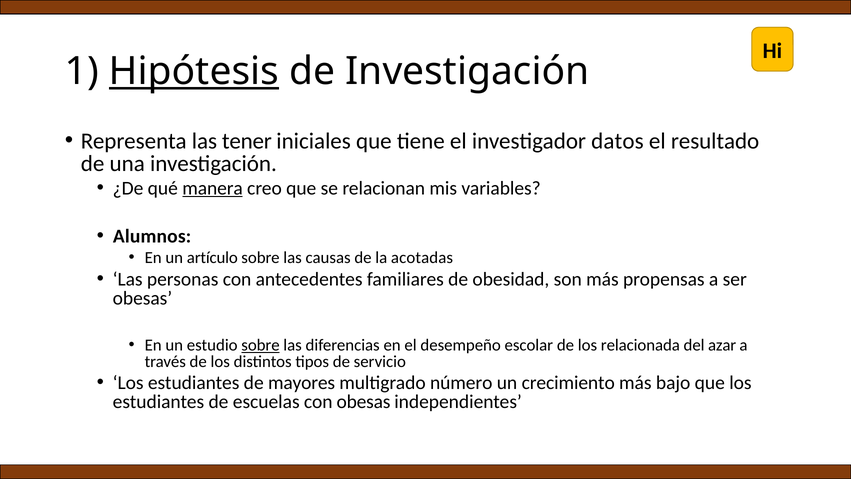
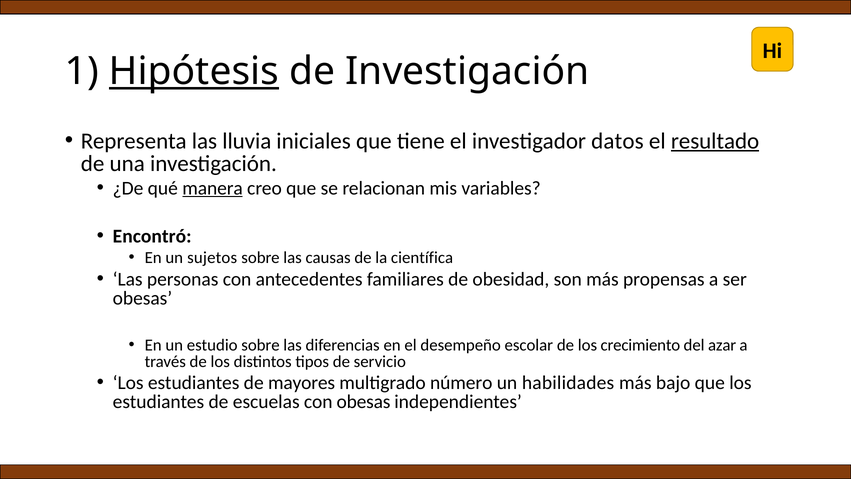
tener: tener -> lluvia
resultado underline: none -> present
Alumnos: Alumnos -> Encontró
artículo: artículo -> sujetos
acotadas: acotadas -> científica
sobre at (261, 345) underline: present -> none
relacionada: relacionada -> crecimiento
crecimiento: crecimiento -> habilidades
